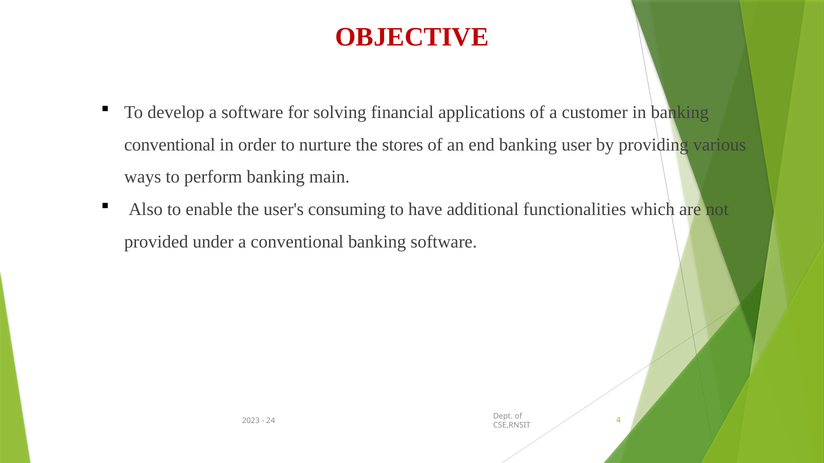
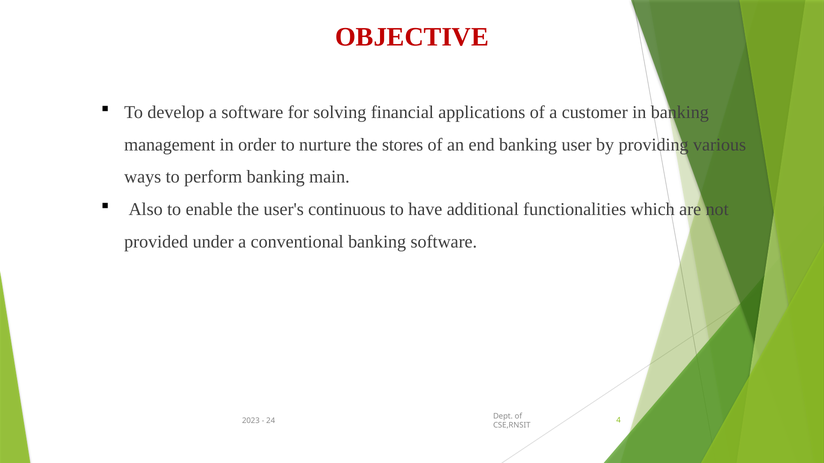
conventional at (170, 145): conventional -> management
consuming: consuming -> continuous
